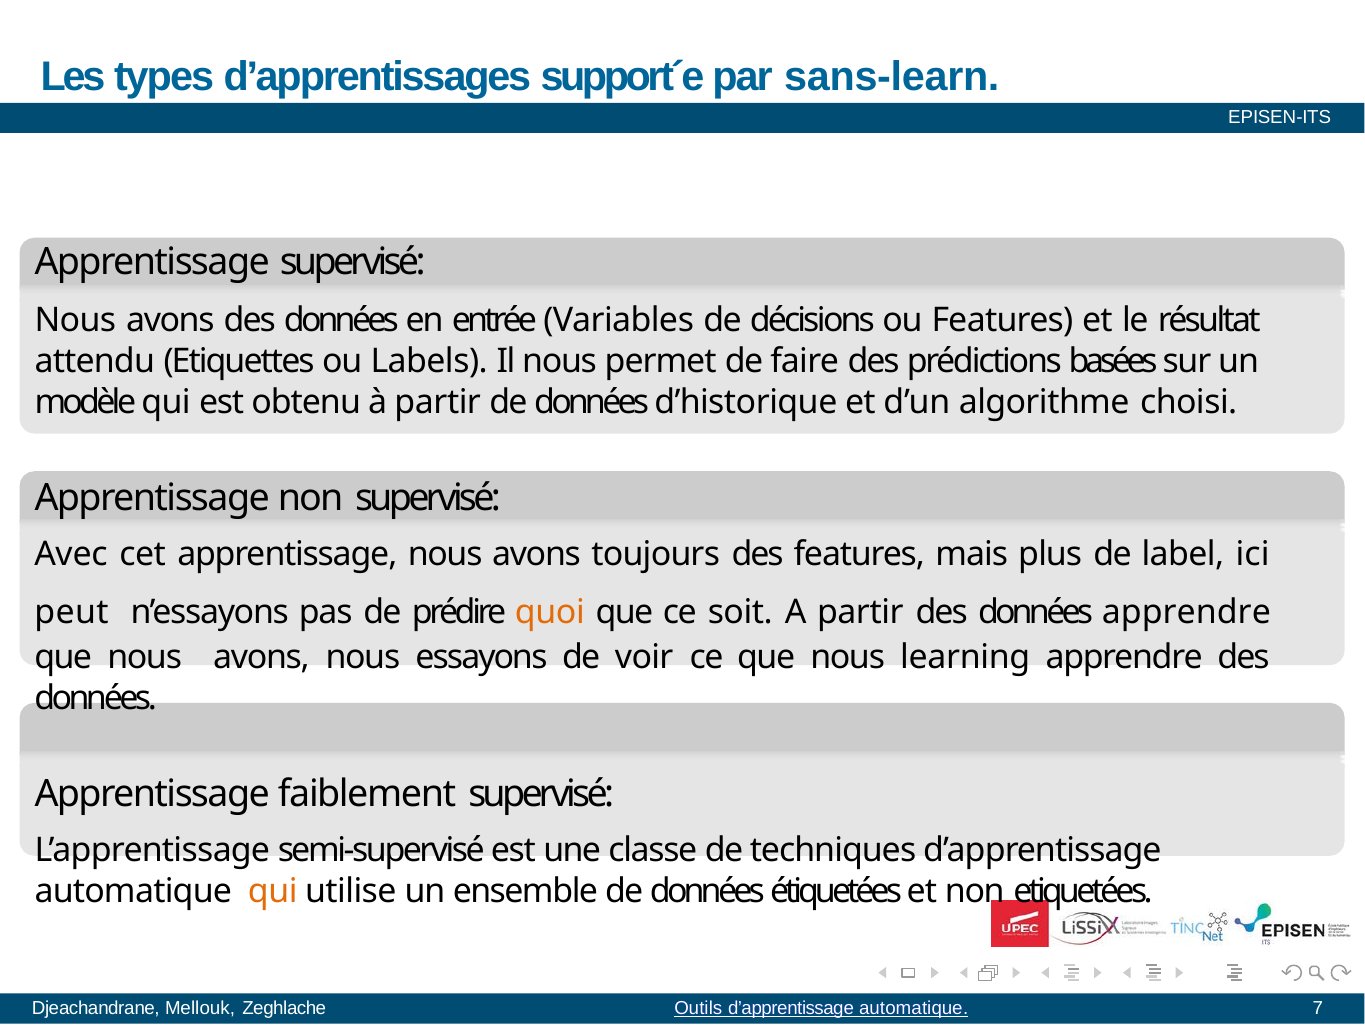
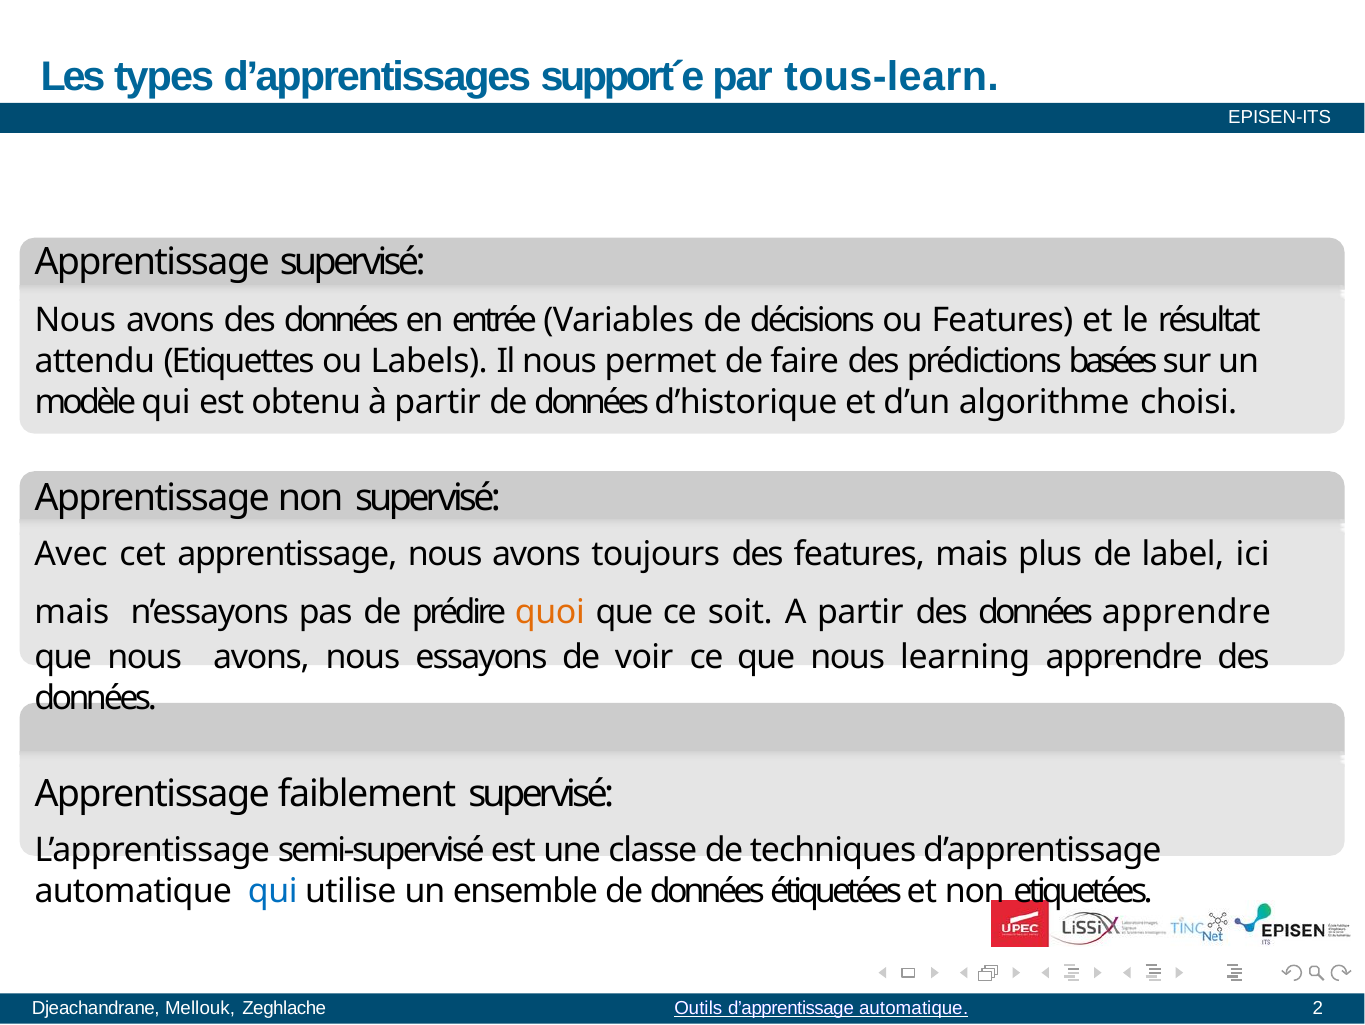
sans-learn: sans-learn -> tous-learn
peut at (72, 613): peut -> mais
qui at (273, 891) colour: orange -> blue
7: 7 -> 2
